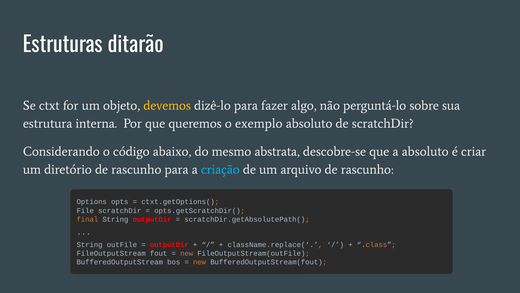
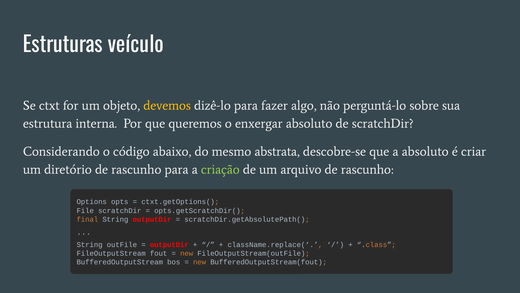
ditarão: ditarão -> veículo
exemplo: exemplo -> enxergar
criação colour: light blue -> light green
